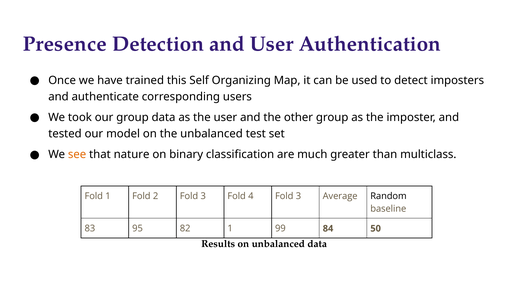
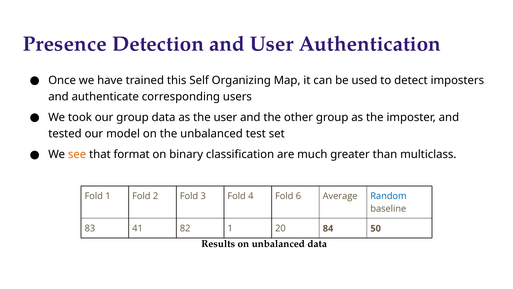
nature: nature -> format
4 Fold 3: 3 -> 6
Random colour: black -> blue
95: 95 -> 41
99: 99 -> 20
